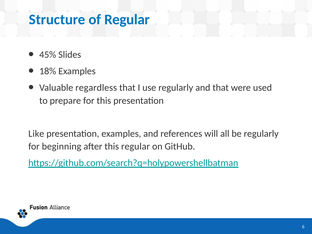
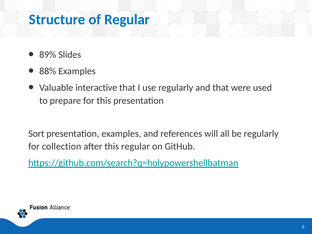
45%: 45% -> 89%
18%: 18% -> 88%
regardless: regardless -> interactive
Like: Like -> Sort
beginning: beginning -> collection
